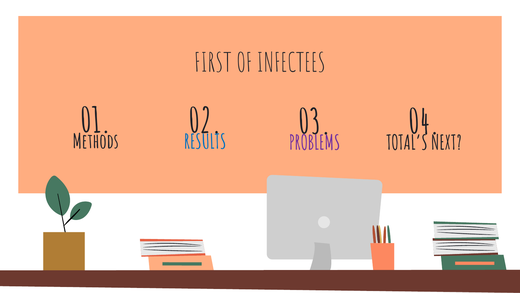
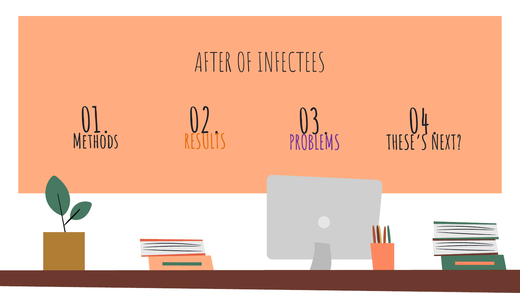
FIRST: FIRST -> AFTER
RESULTS colour: blue -> orange
TOTAL’S: TOTAL’S -> THESE’S
